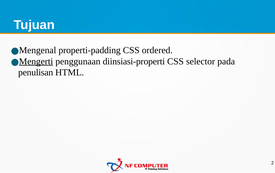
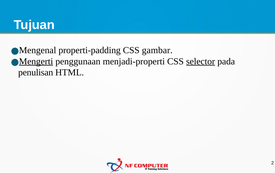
ordered: ordered -> gambar
diinsiasi-properti: diinsiasi-properti -> menjadi-properti
selector underline: none -> present
